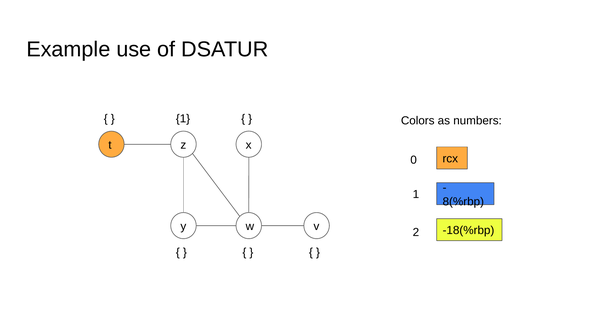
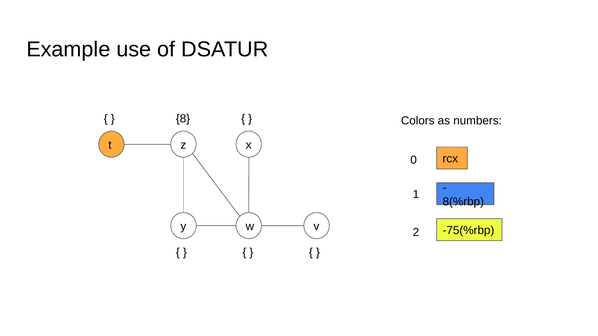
1 at (183, 119): 1 -> 8
-18(%rbp: -18(%rbp -> -75(%rbp
